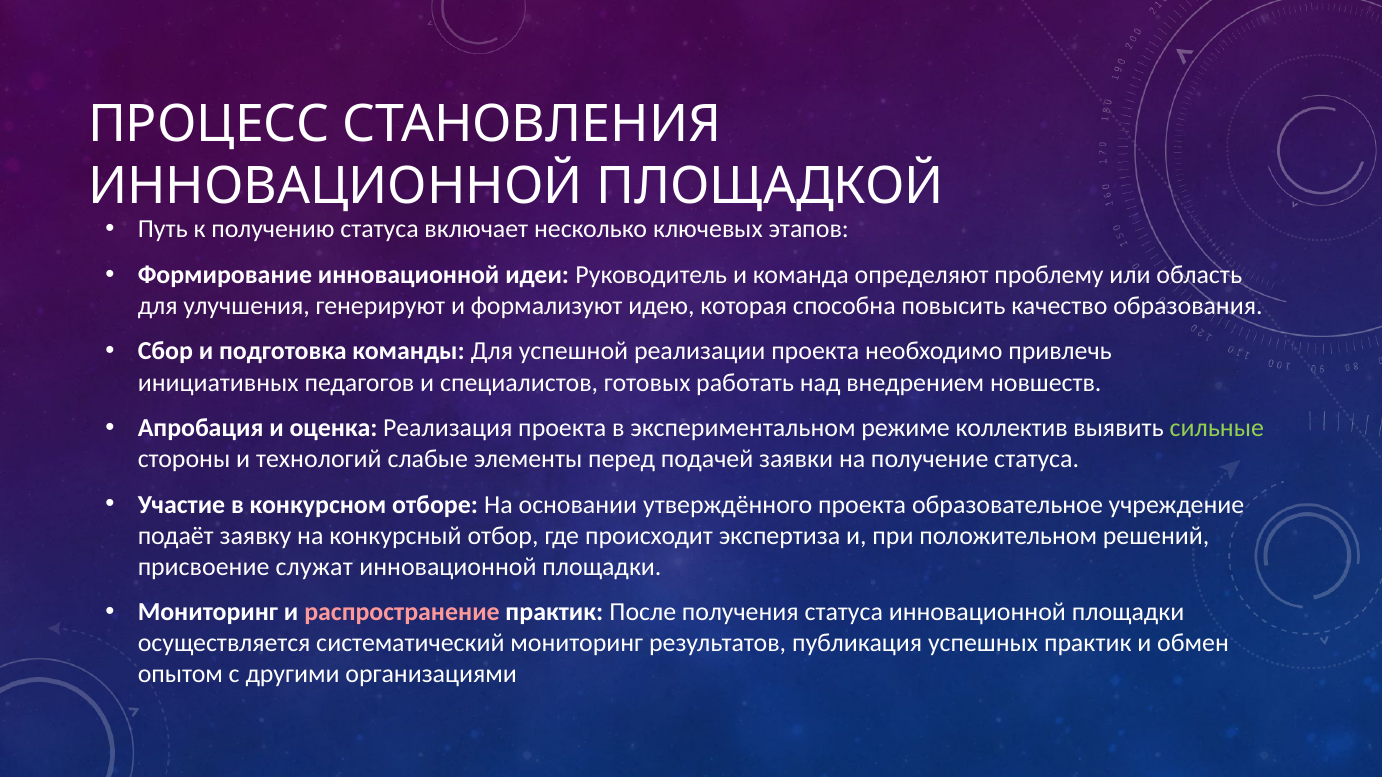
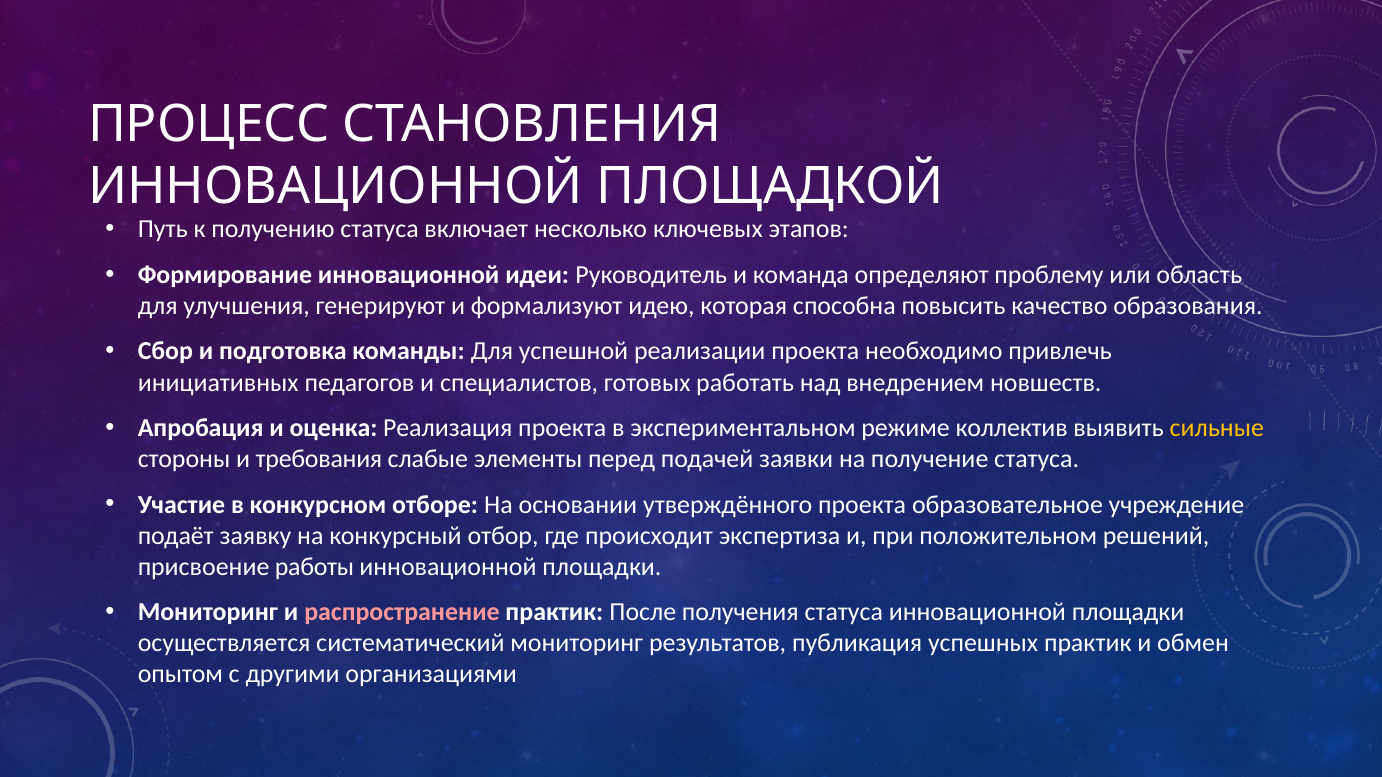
сильные colour: light green -> yellow
технологий: технологий -> требования
служат: служат -> работы
